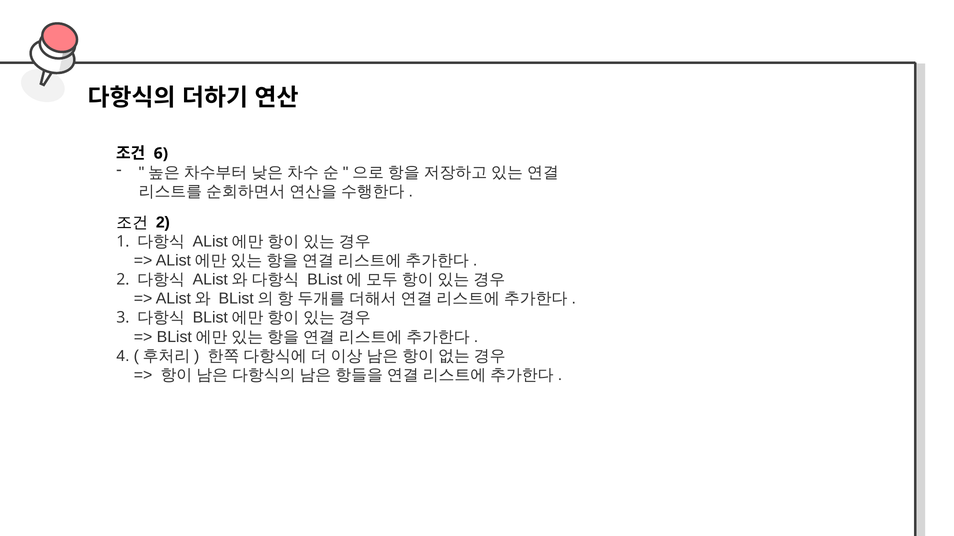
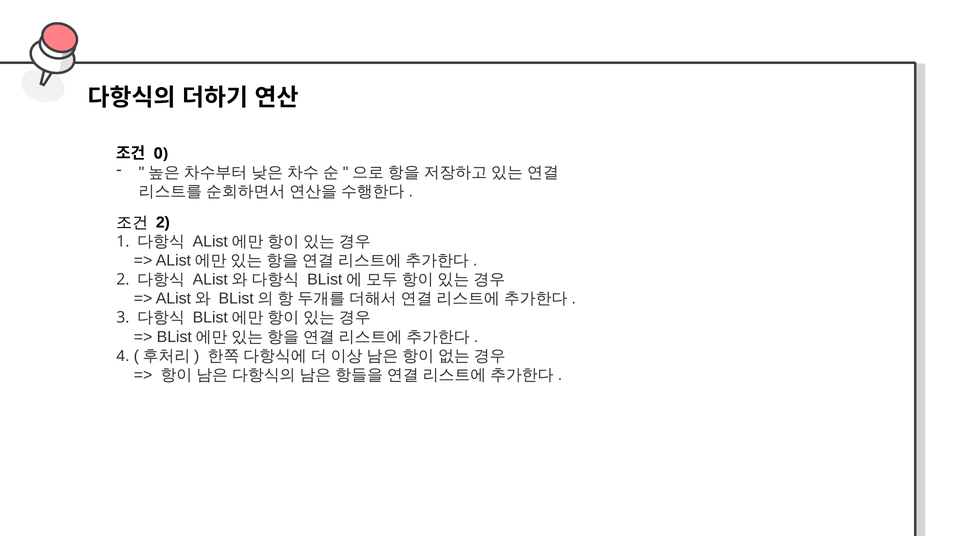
6: 6 -> 0
